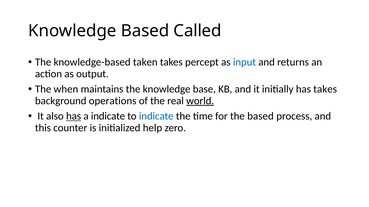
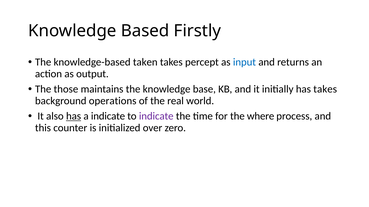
Called: Called -> Firstly
when: when -> those
world underline: present -> none
indicate at (156, 116) colour: blue -> purple
the based: based -> where
help: help -> over
